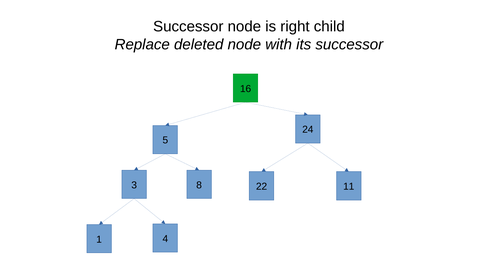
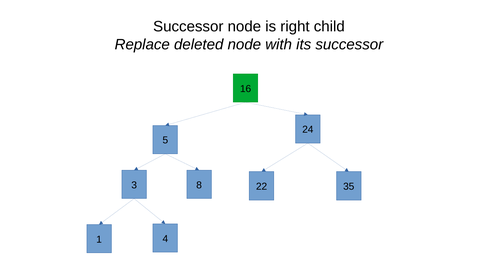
11: 11 -> 35
